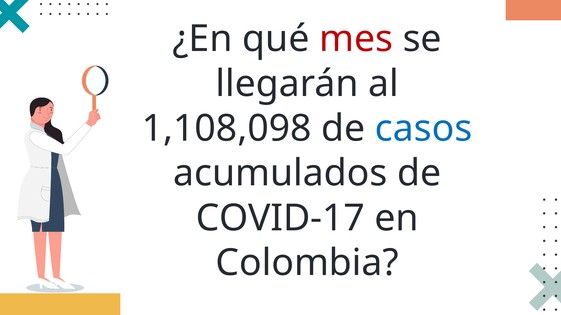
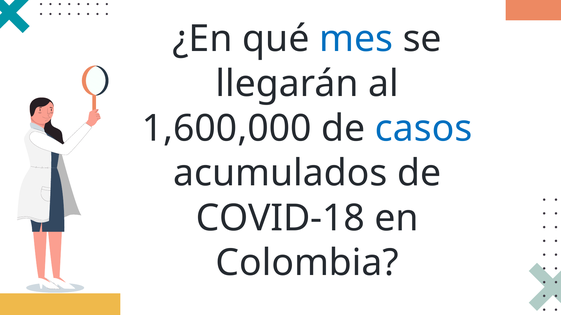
mes colour: red -> blue
1,108,098: 1,108,098 -> 1,600,000
COVID-17: COVID-17 -> COVID-18
